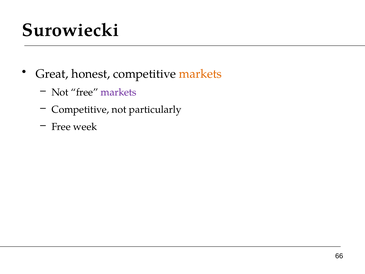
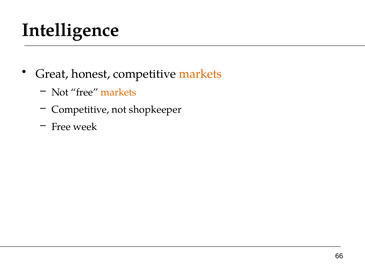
Surowiecki: Surowiecki -> Intelligence
markets at (119, 92) colour: purple -> orange
particularly: particularly -> shopkeeper
